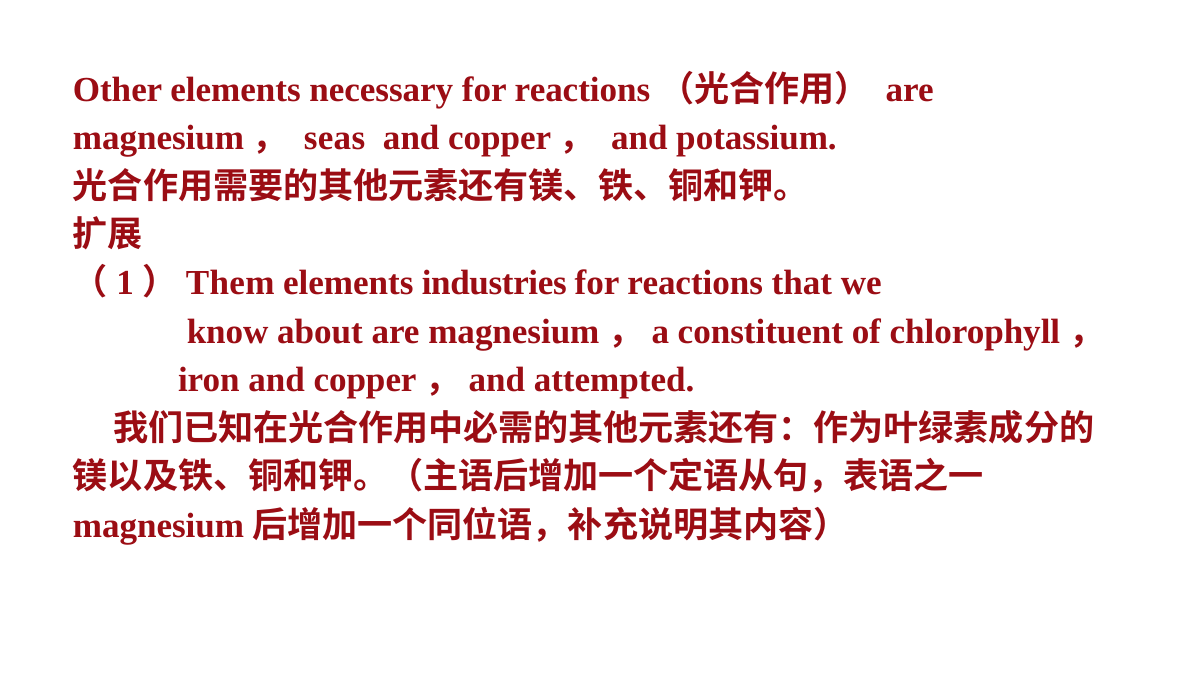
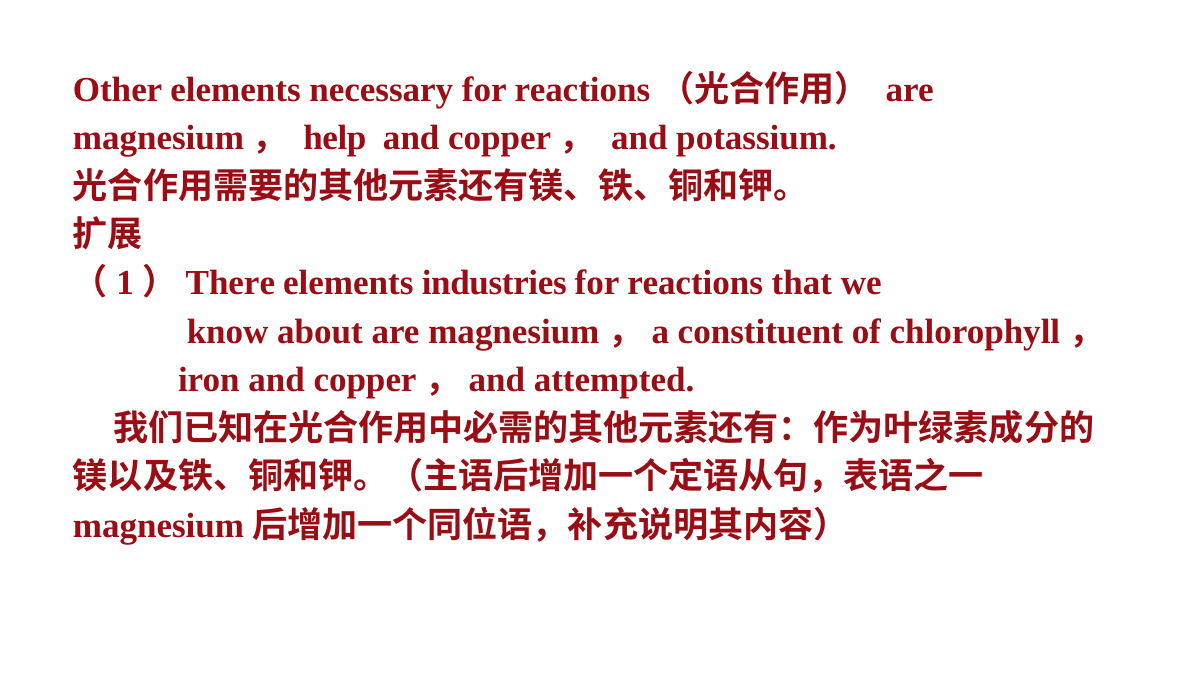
seas: seas -> help
Them: Them -> There
